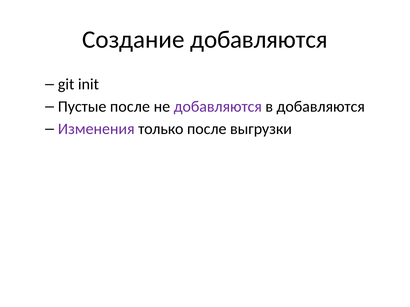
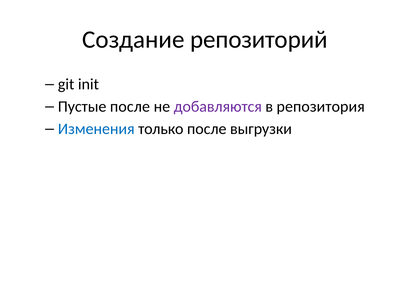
Создание добавляются: добавляются -> репозиторий
в добавляются: добавляются -> репозитория
Изменения colour: purple -> blue
